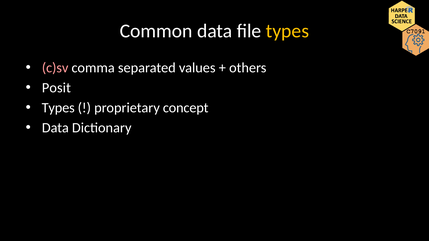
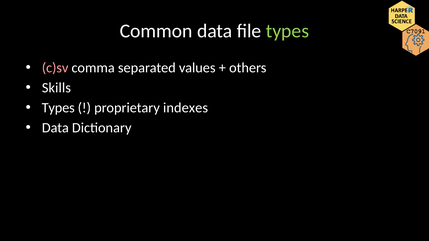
types at (287, 31) colour: yellow -> light green
Posit: Posit -> Skills
concept: concept -> indexes
